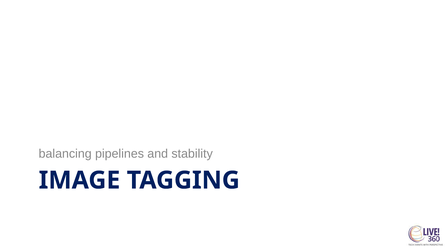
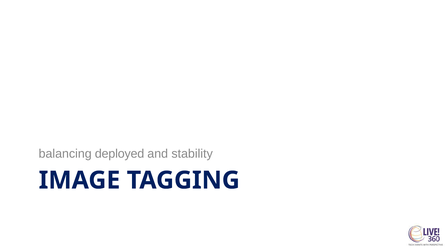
pipelines: pipelines -> deployed
